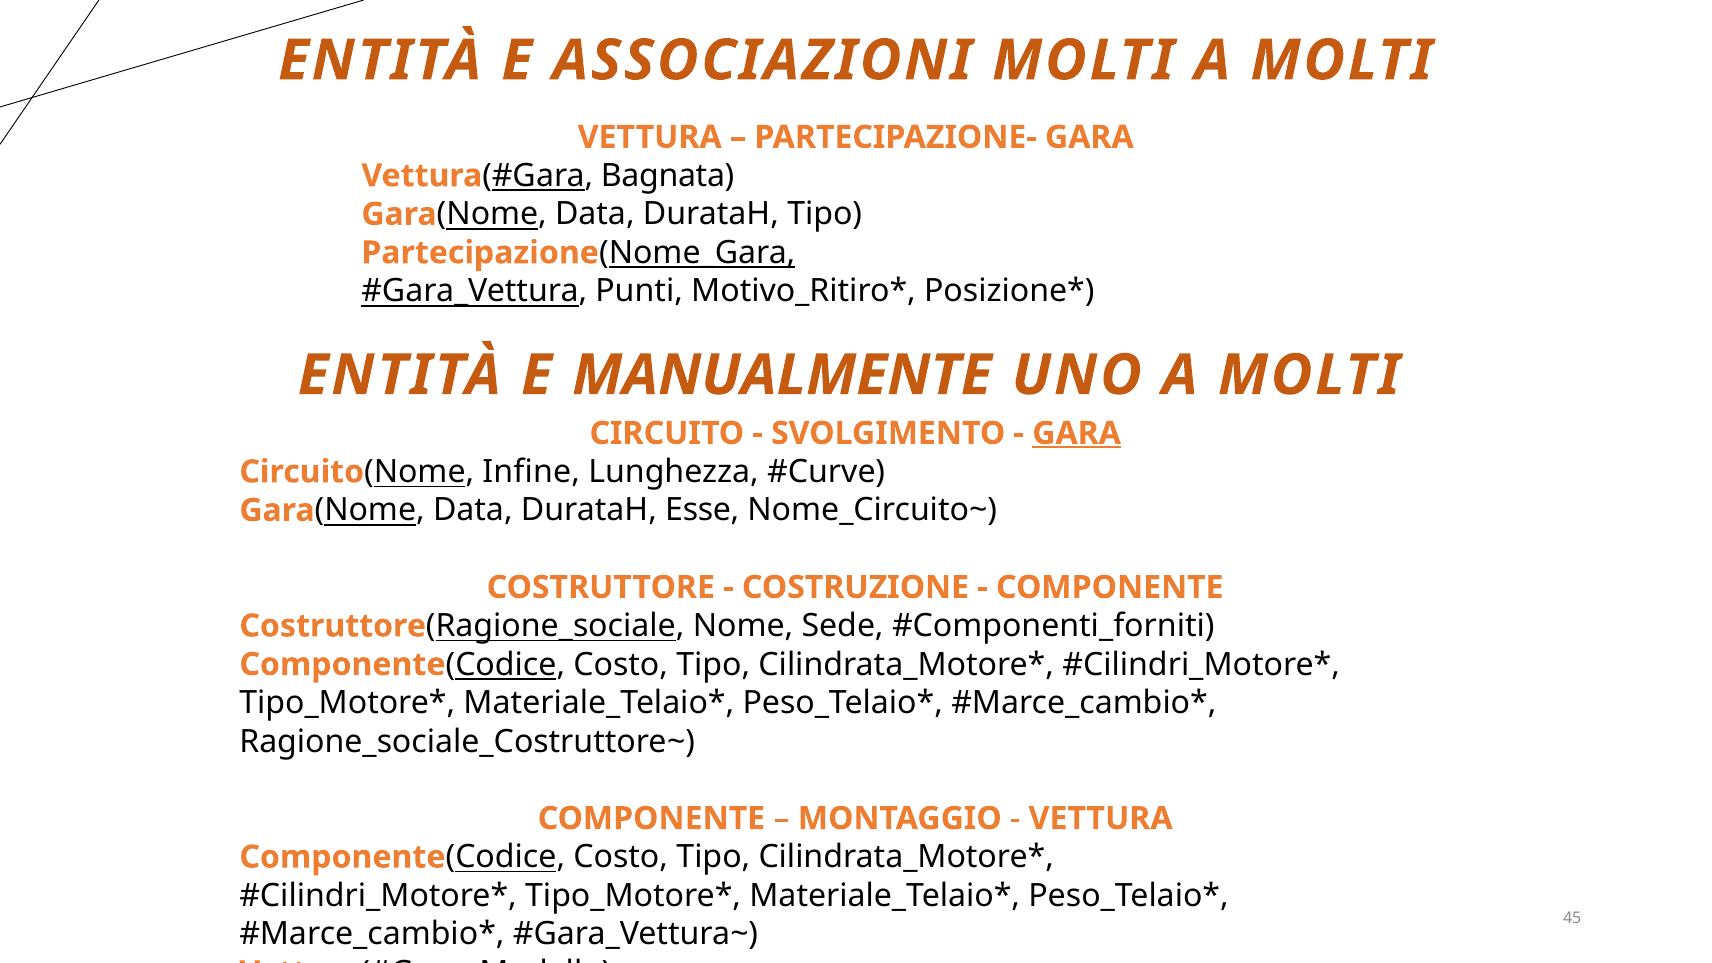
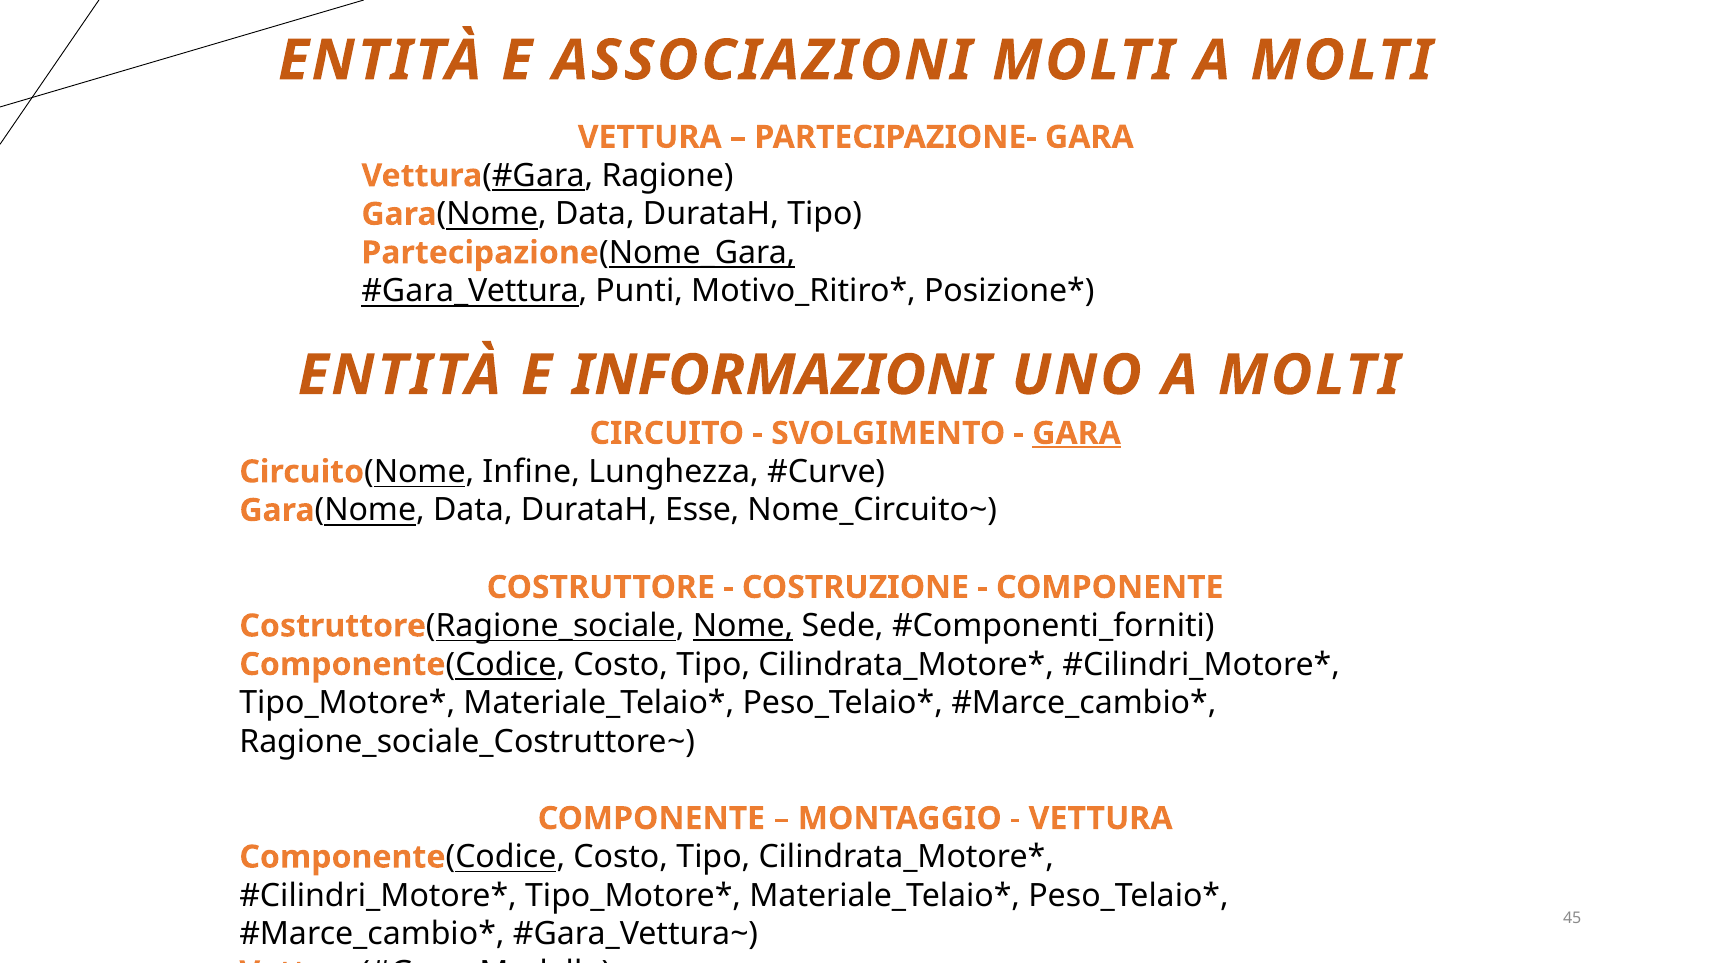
Bagnata: Bagnata -> Ragione
MANUALMENTE: MANUALMENTE -> INFORMAZIONI
Nome at (743, 626) underline: none -> present
